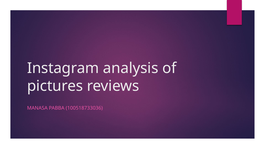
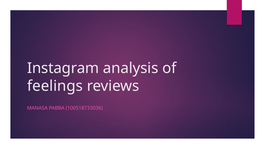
pictures: pictures -> feelings
